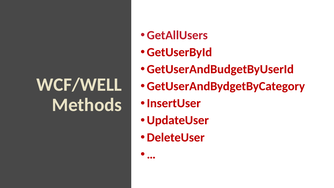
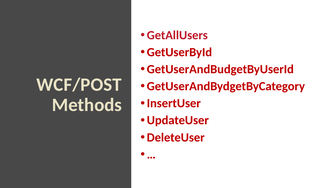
WCF/WELL: WCF/WELL -> WCF/POST
